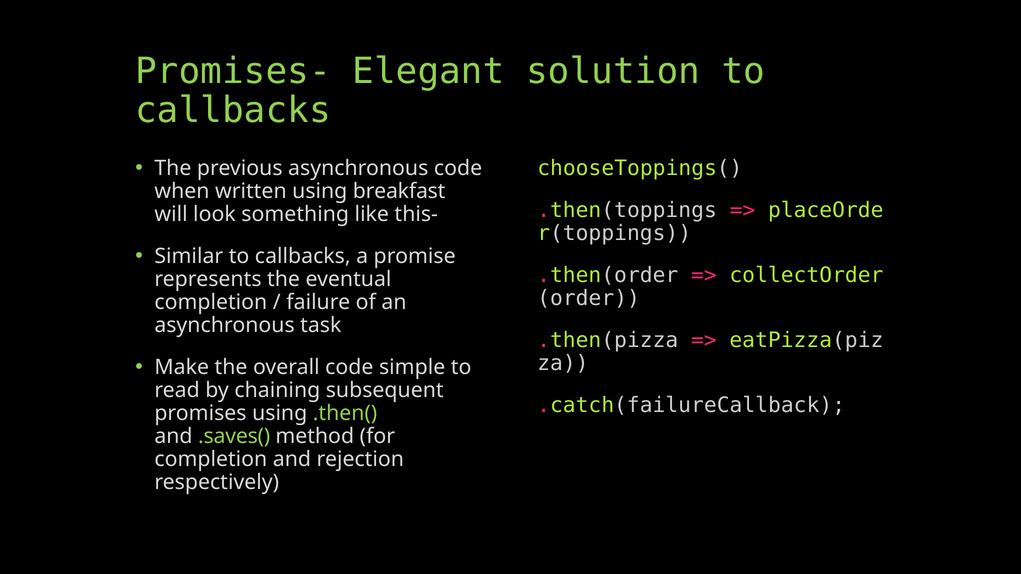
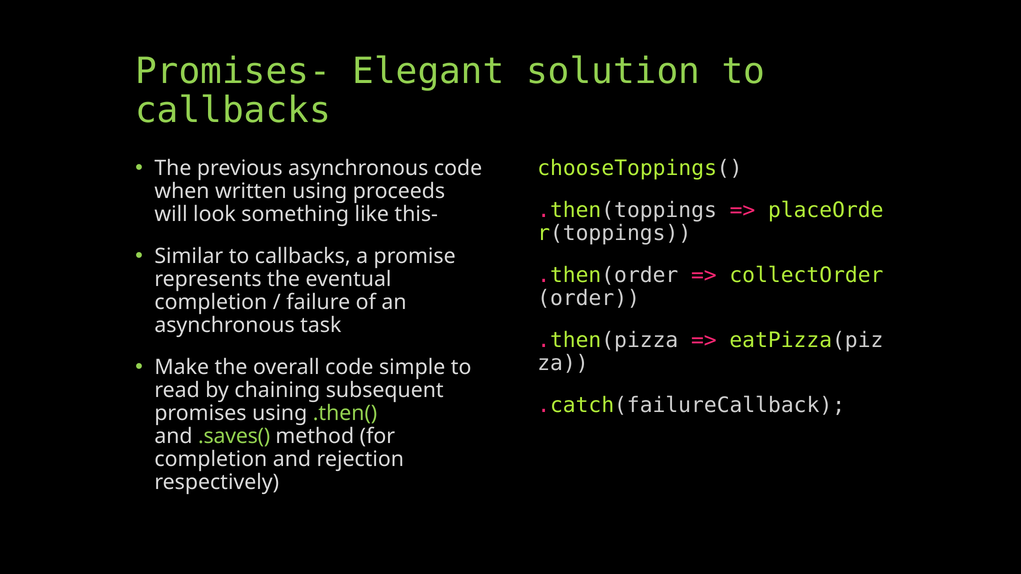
breakfast: breakfast -> proceeds
